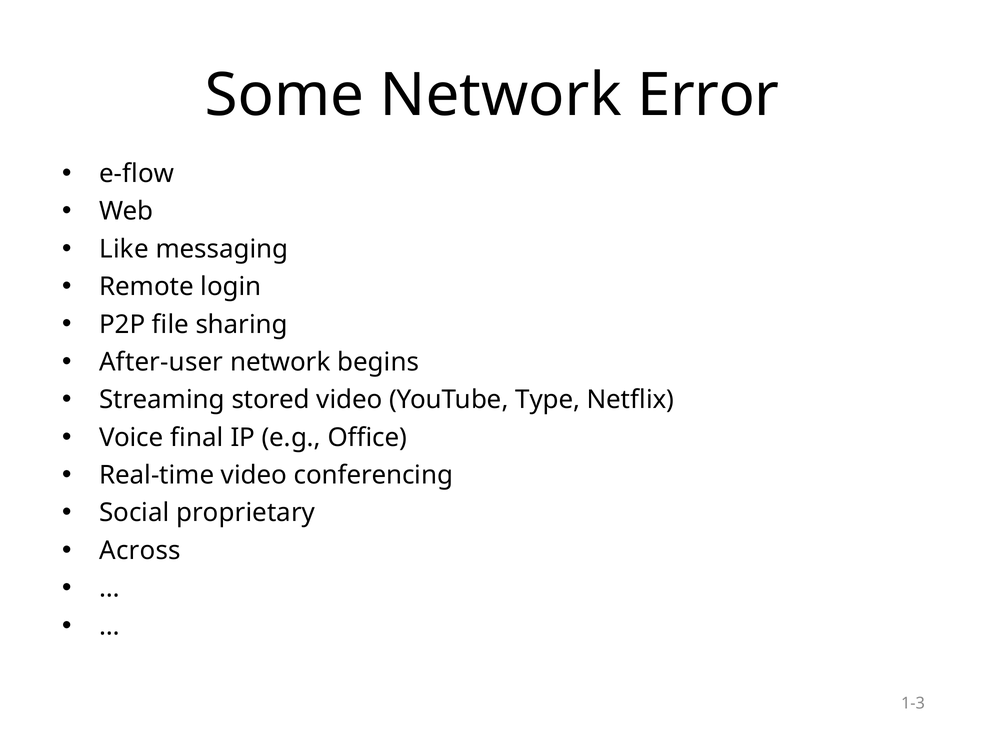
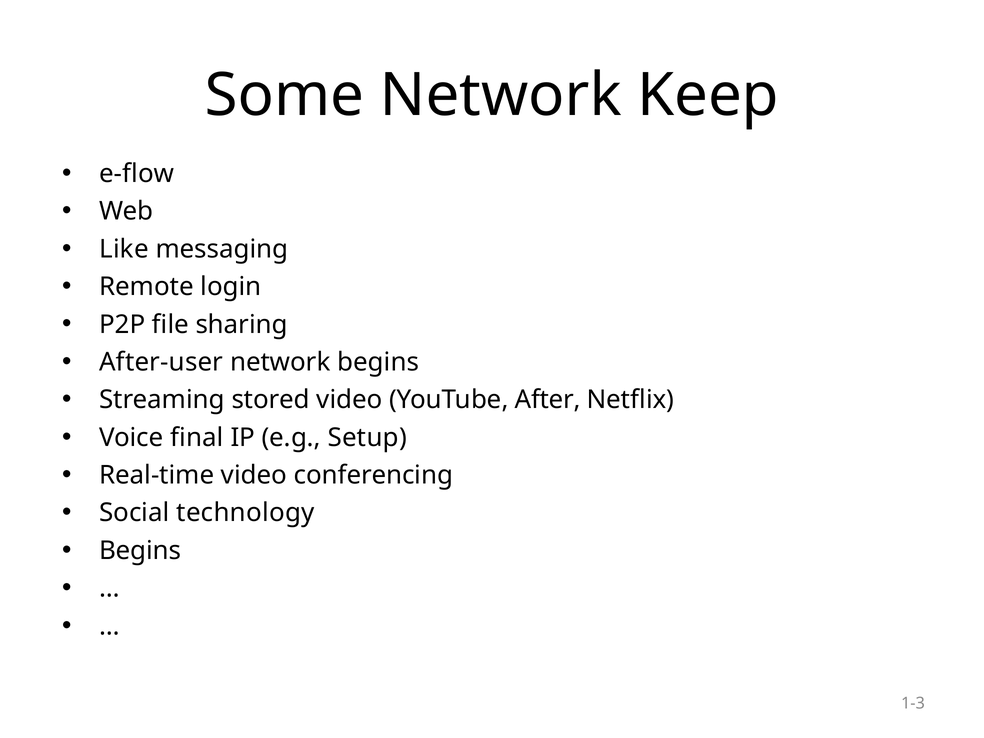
Error: Error -> Keep
Type: Type -> After
Office: Office -> Setup
proprietary: proprietary -> technology
Across at (140, 551): Across -> Begins
